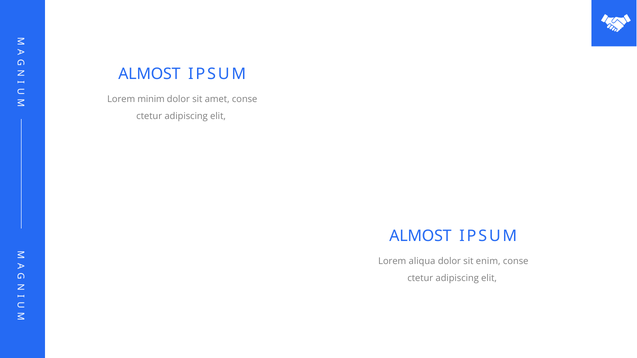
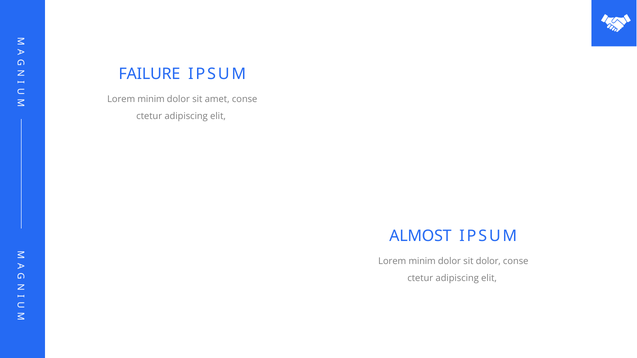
ALMOST at (149, 74): ALMOST -> FAILURE
aliqua at (422, 262): aliqua -> minim
sit enim: enim -> dolor
